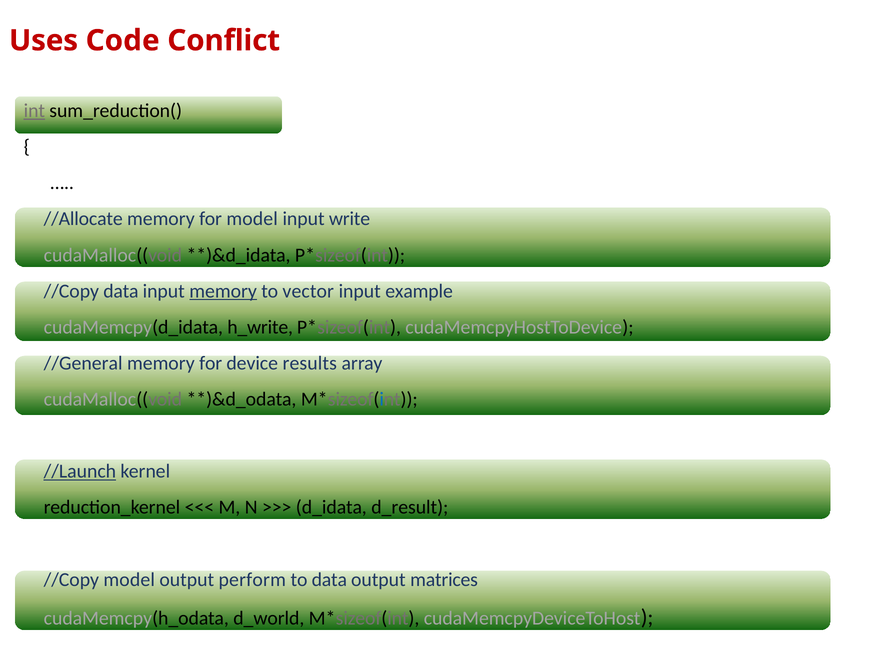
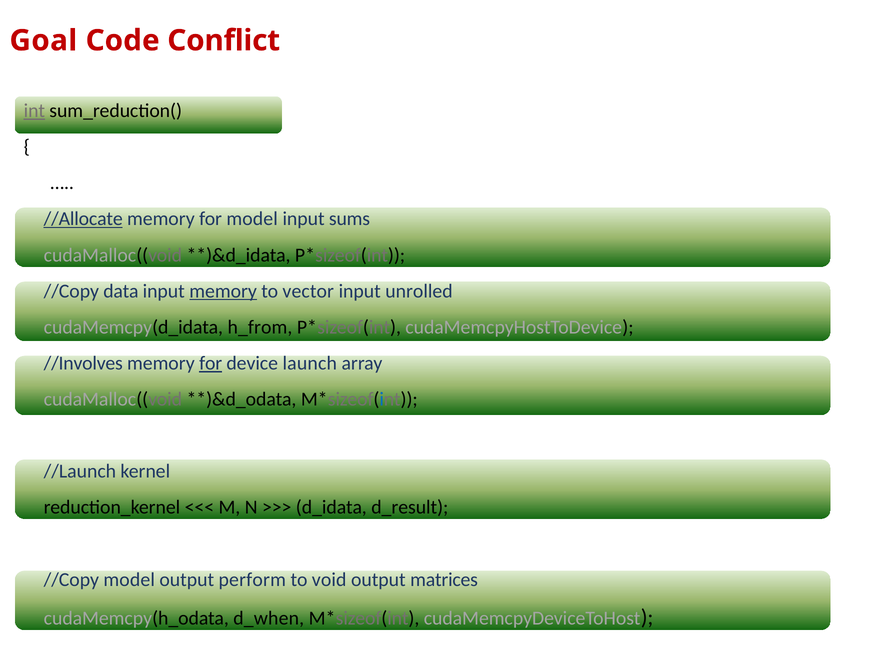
Uses: Uses -> Goal
//Allocate underline: none -> present
write: write -> sums
example: example -> unrolled
h_write: h_write -> h_from
//General: //General -> //Involves
for at (211, 363) underline: none -> present
results: results -> launch
//Launch underline: present -> none
to data: data -> void
d_world: d_world -> d_when
